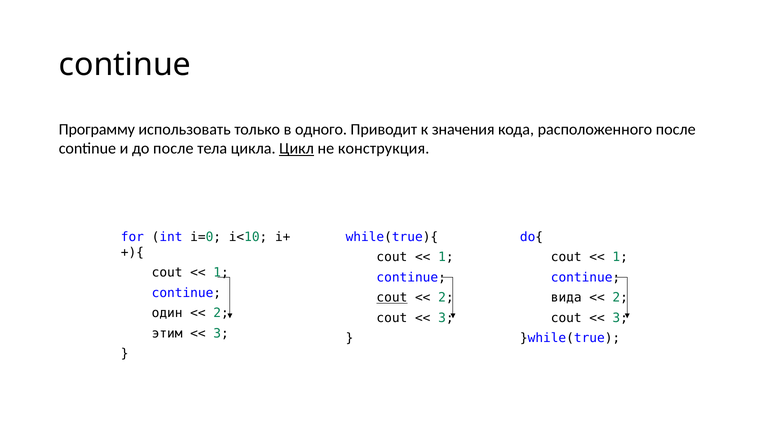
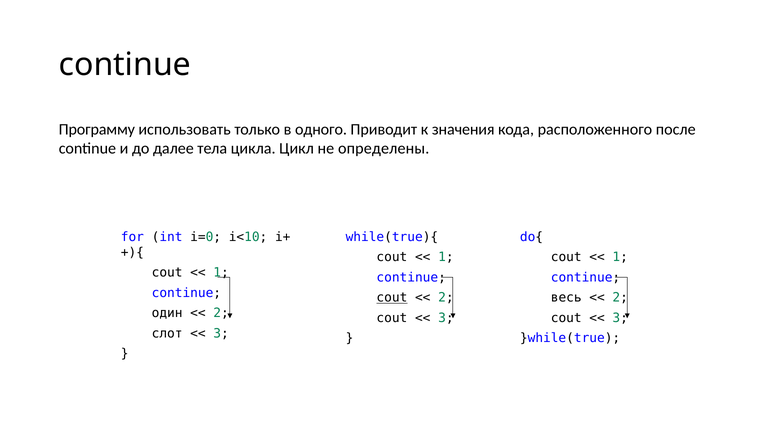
до после: после -> далее
Цикл underline: present -> none
конструкция: конструкция -> определены
вида: вида -> весь
этим: этим -> слот
